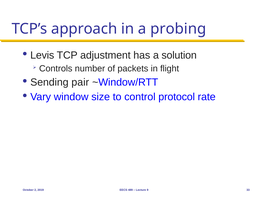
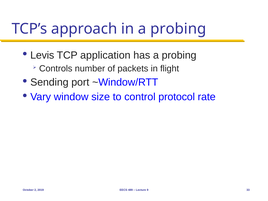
adjustment: adjustment -> application
has a solution: solution -> probing
pair: pair -> port
